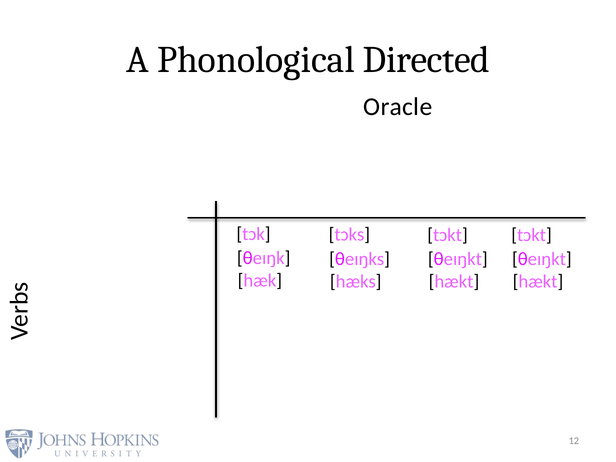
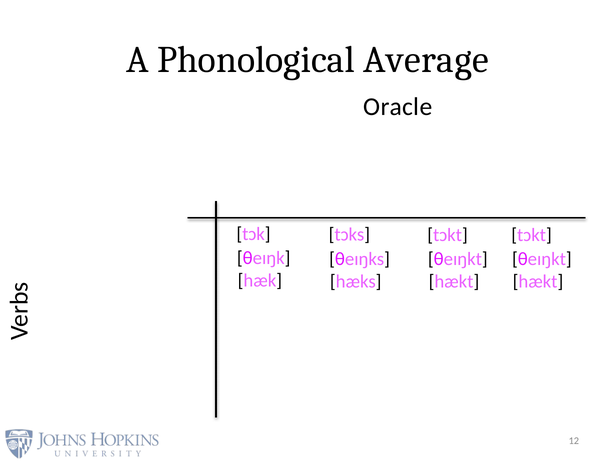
Directed: Directed -> Average
